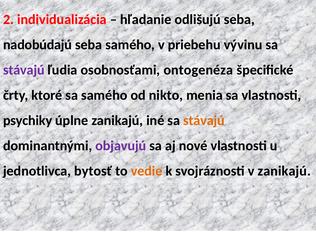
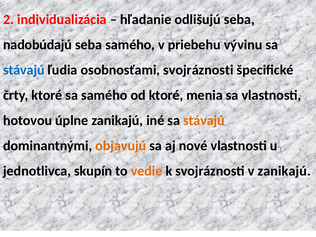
stávajú at (24, 70) colour: purple -> blue
osobnosťami ontogenéza: ontogenéza -> svojráznosti
od nikto: nikto -> ktoré
psychiky: psychiky -> hotovou
objavujú colour: purple -> orange
bytosť: bytosť -> skupín
